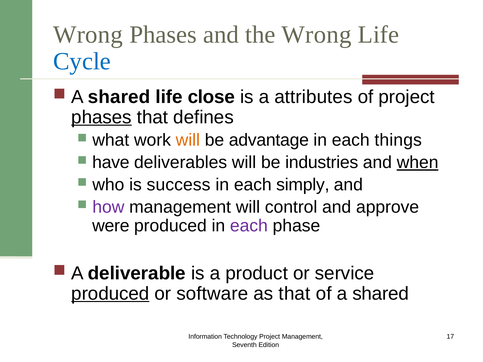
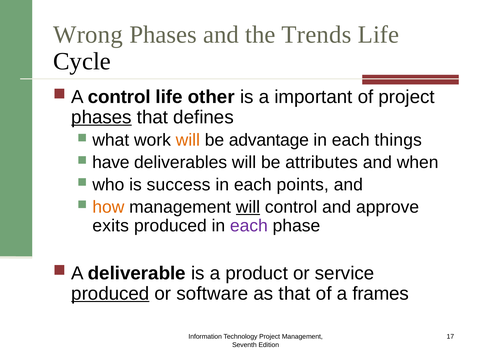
the Wrong: Wrong -> Trends
Cycle colour: blue -> black
shared at (119, 97): shared -> control
close: close -> other
attributes: attributes -> important
industries: industries -> attributes
when underline: present -> none
simply: simply -> points
how colour: purple -> orange
will at (248, 207) underline: none -> present
were: were -> exits
of a shared: shared -> frames
